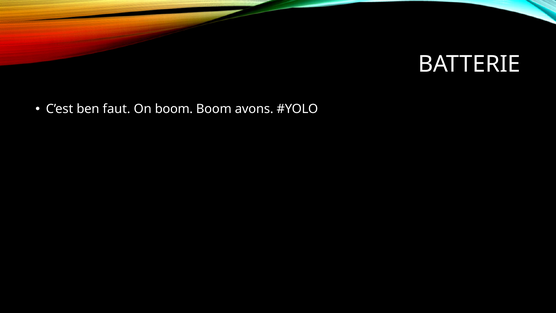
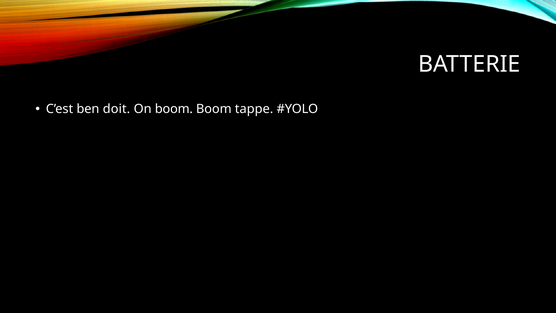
faut: faut -> doit
avons: avons -> tappe
